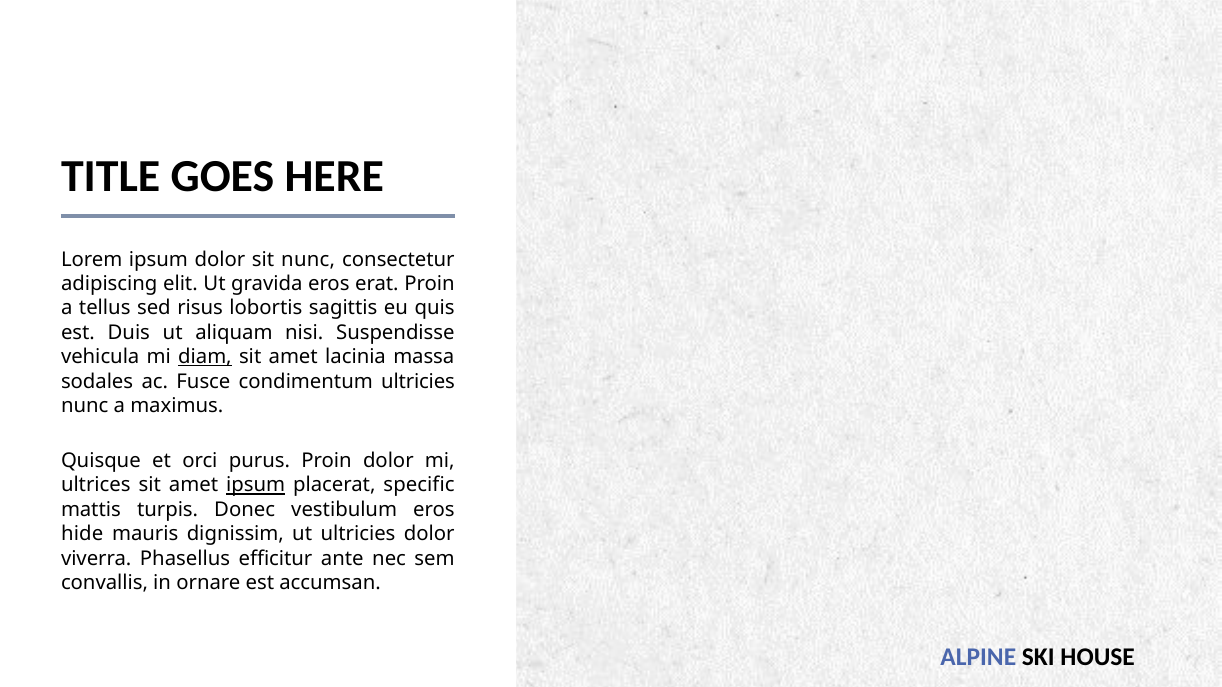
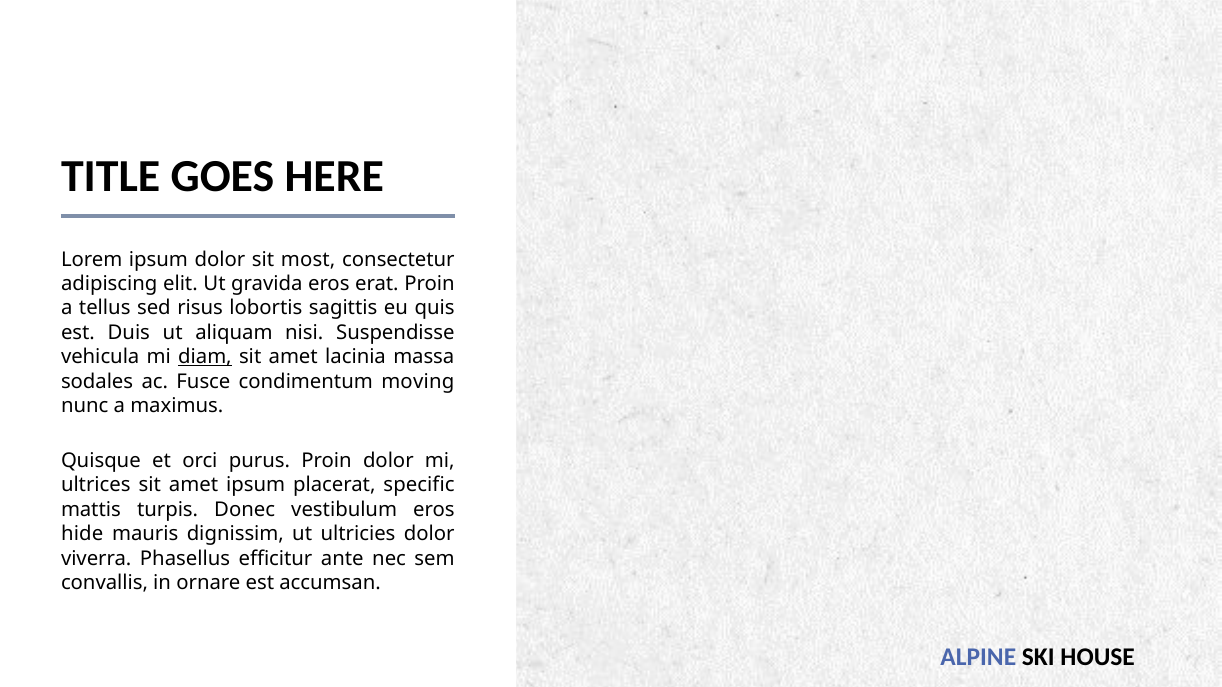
sit nunc: nunc -> most
condimentum ultricies: ultricies -> moving
ipsum at (256, 485) underline: present -> none
